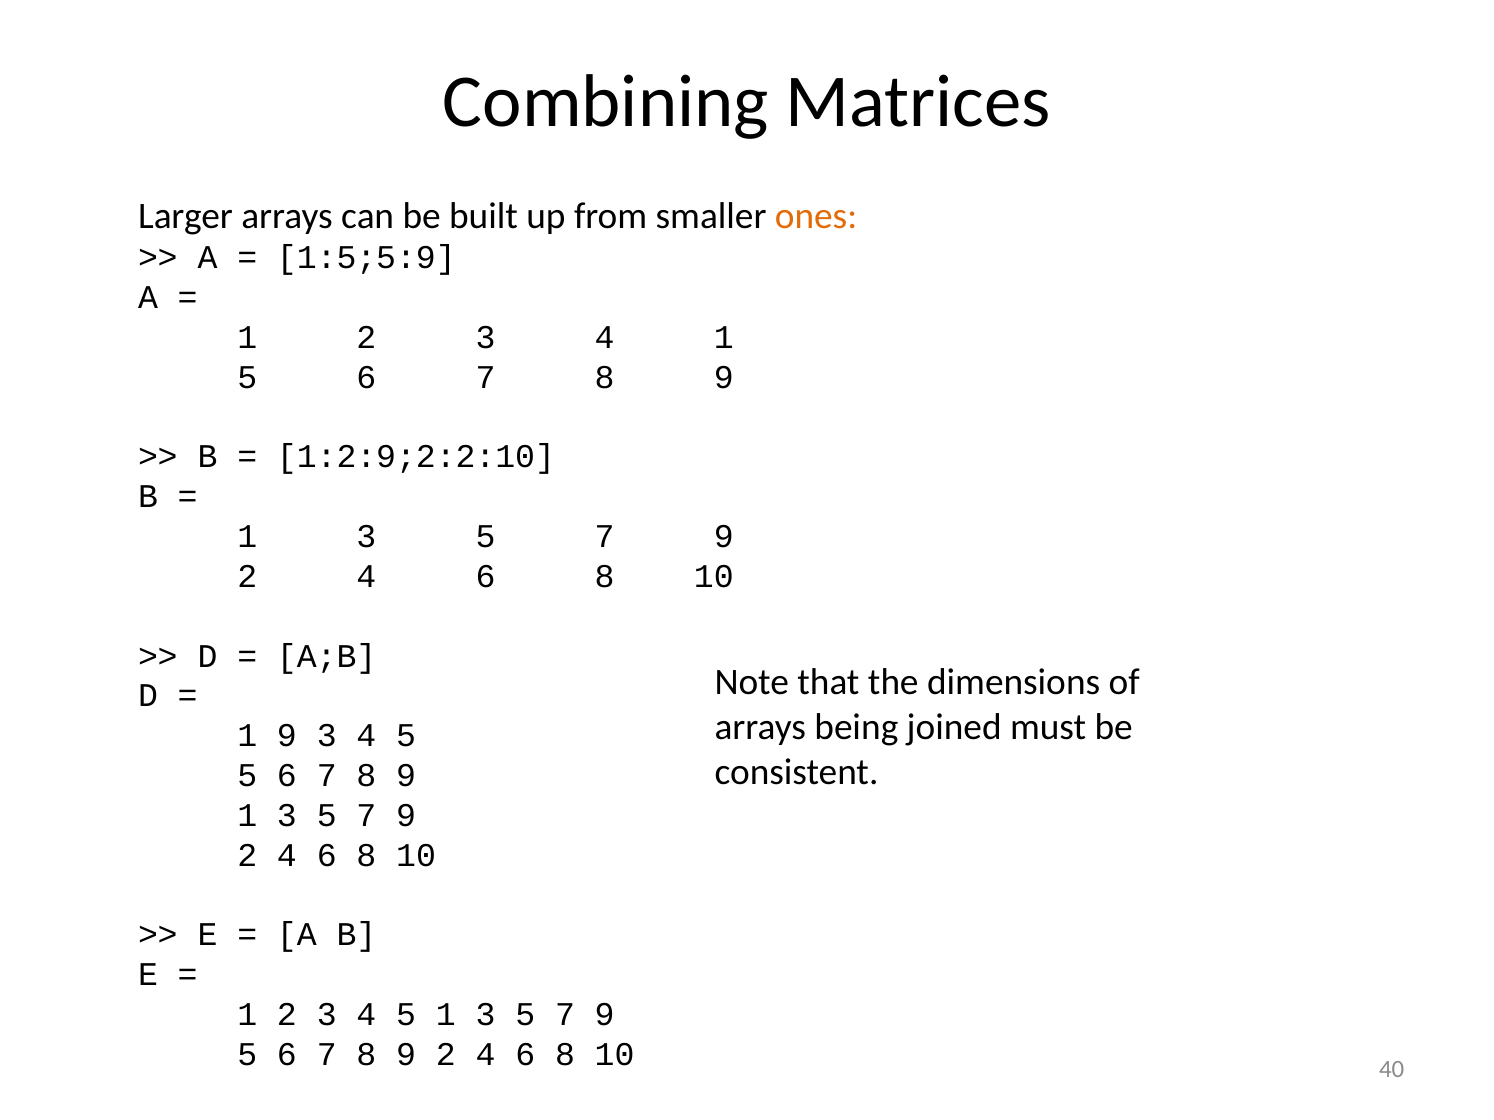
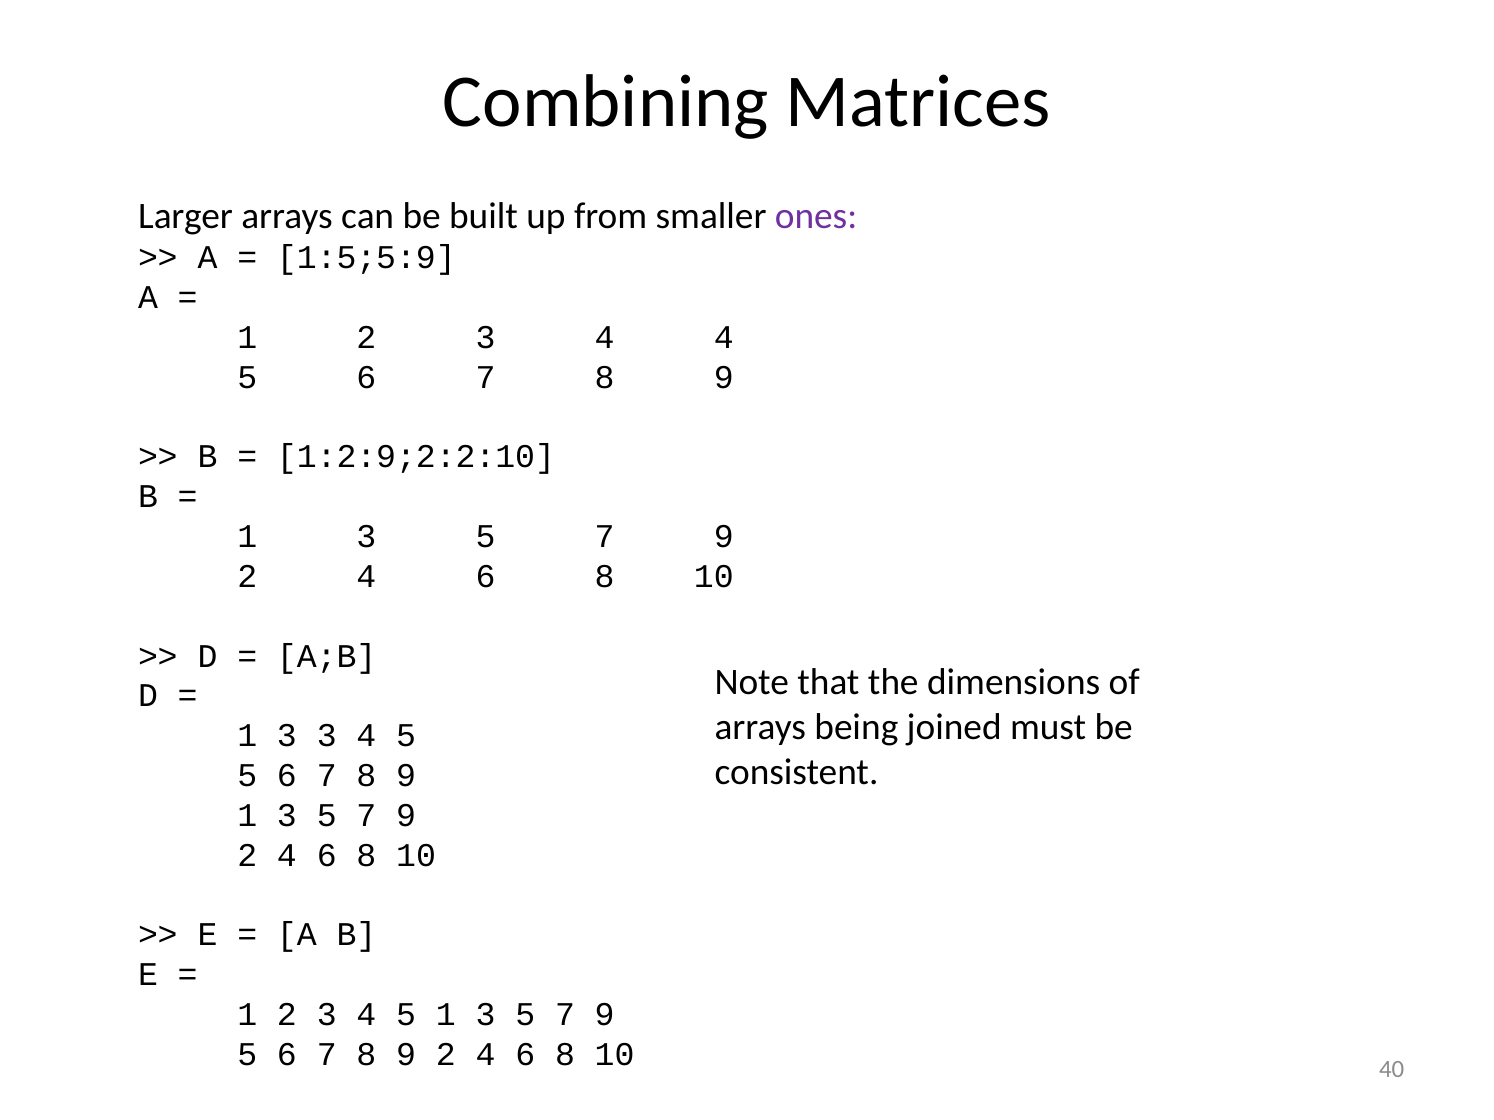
ones colour: orange -> purple
4 1: 1 -> 4
9 at (287, 736): 9 -> 3
